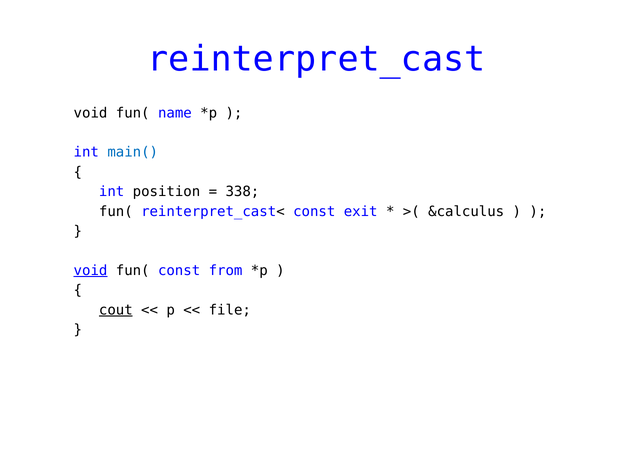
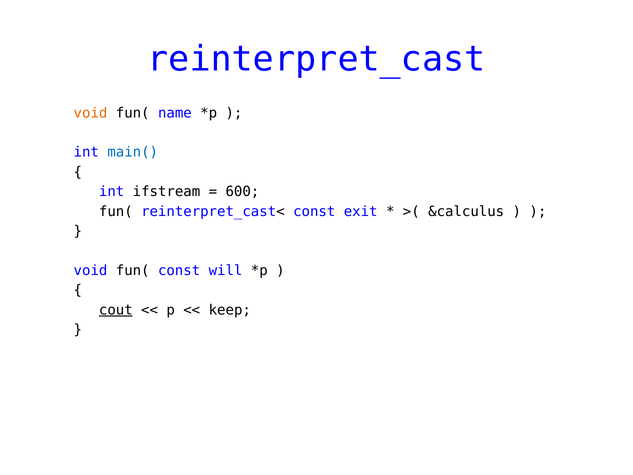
void at (91, 113) colour: black -> orange
position: position -> ifstream
338: 338 -> 600
void at (91, 270) underline: present -> none
from: from -> will
file: file -> keep
